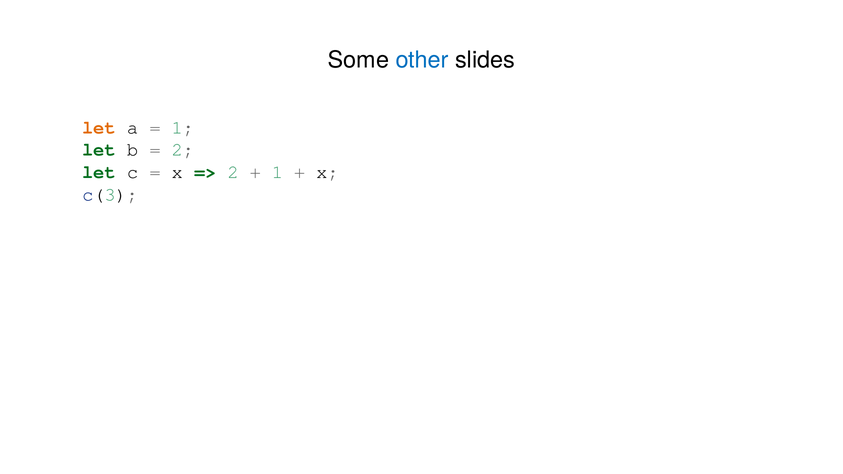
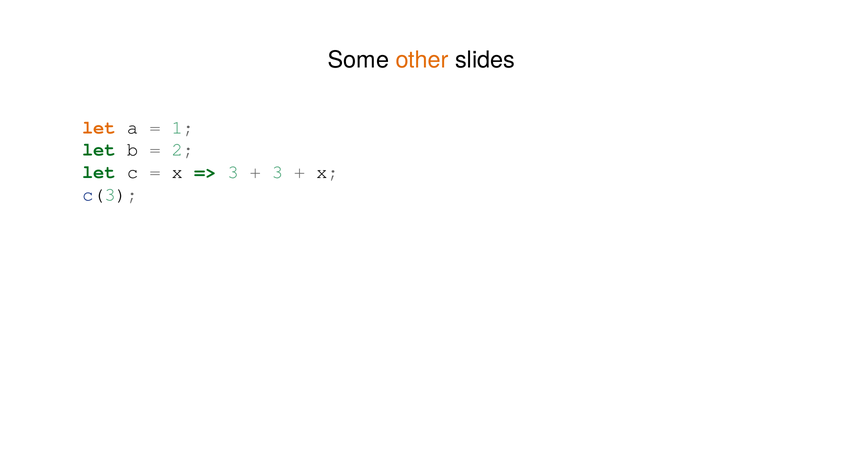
other colour: blue -> orange
2 at (233, 172): 2 -> 3
1 at (277, 172): 1 -> 3
